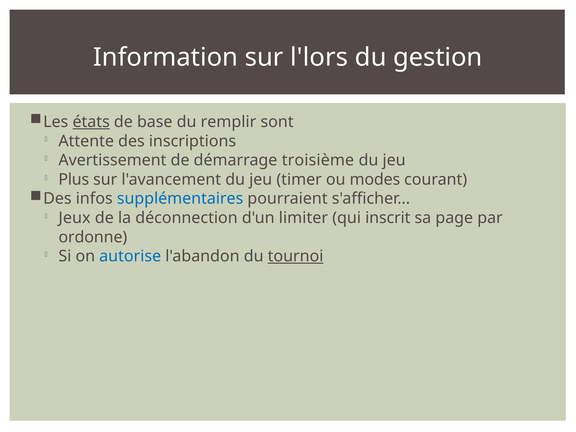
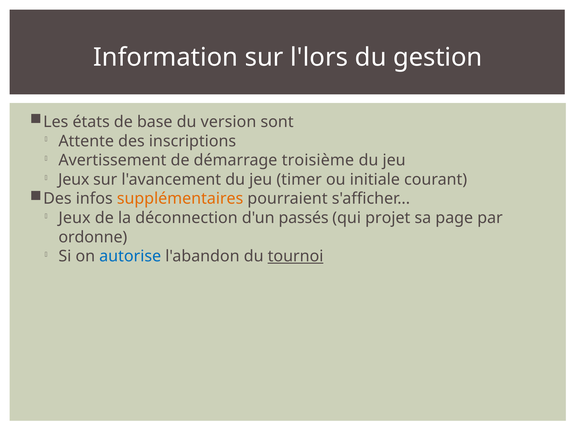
états underline: present -> none
remplir: remplir -> version
Plus at (74, 179): Plus -> Jeux
modes: modes -> initiale
supplémentaires colour: blue -> orange
limiter: limiter -> passés
inscrit: inscrit -> projet
